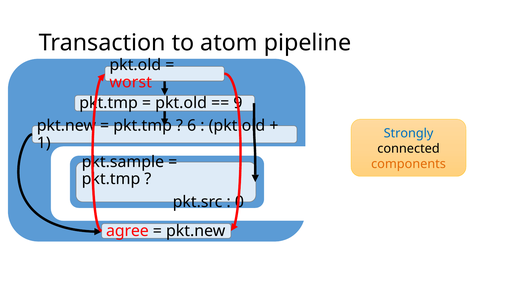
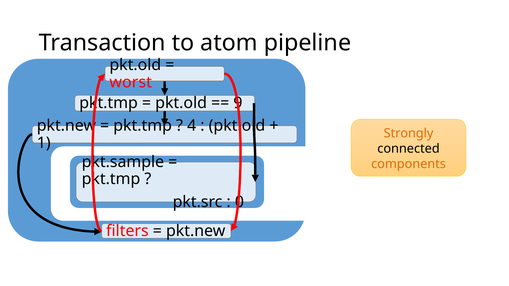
6: 6 -> 4
Strongly colour: blue -> orange
agree: agree -> filters
